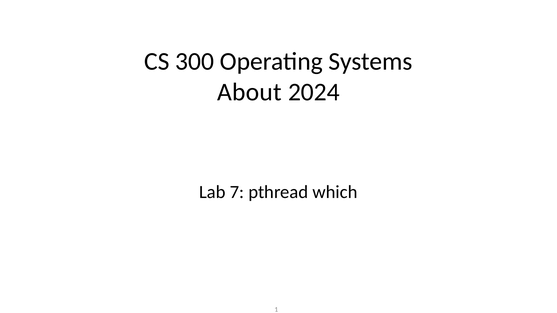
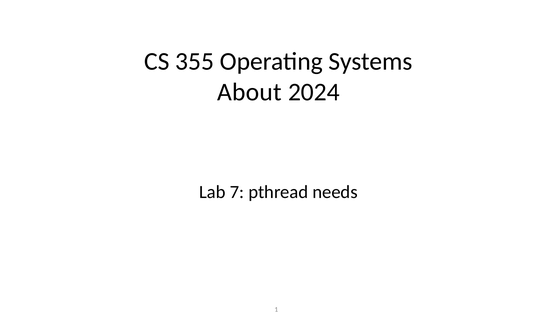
300: 300 -> 355
which: which -> needs
